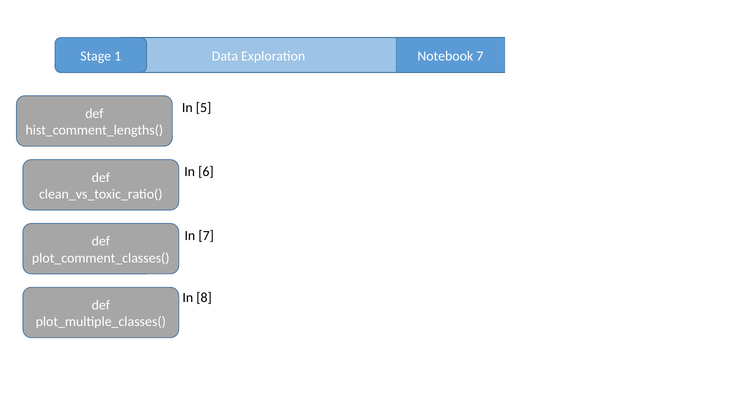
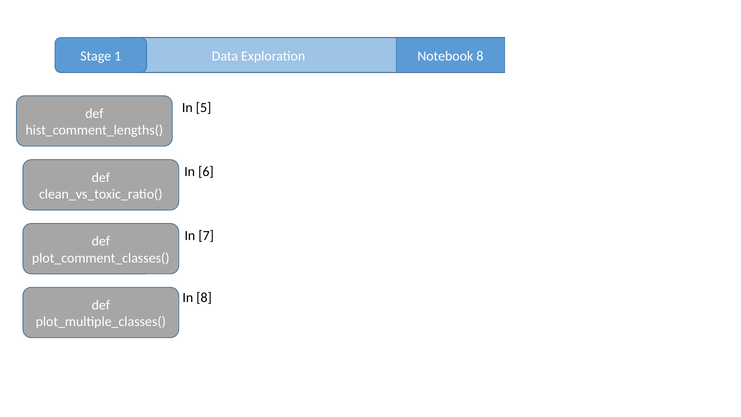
Notebook 7: 7 -> 8
